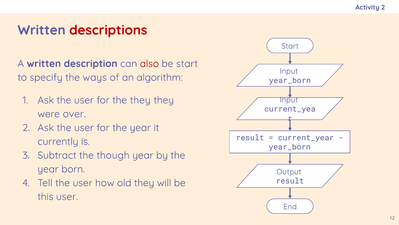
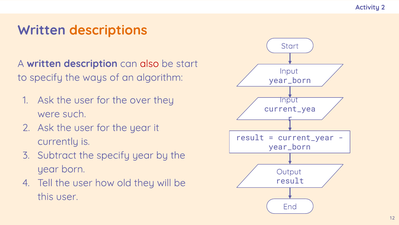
descriptions colour: red -> orange
the they: they -> over
over: over -> such
the though: though -> specify
